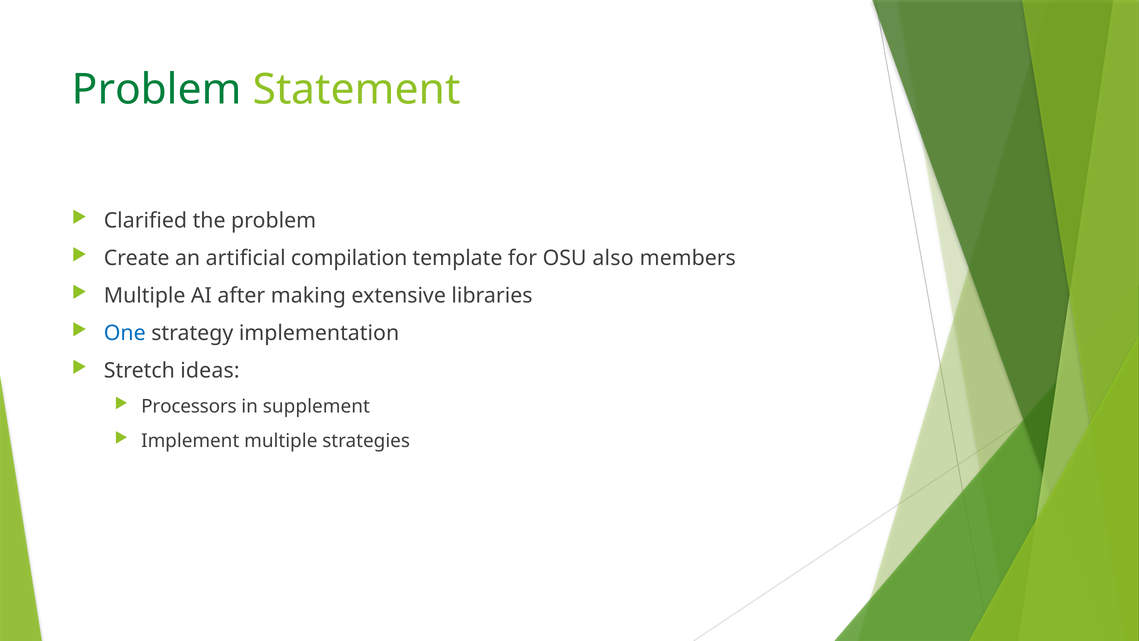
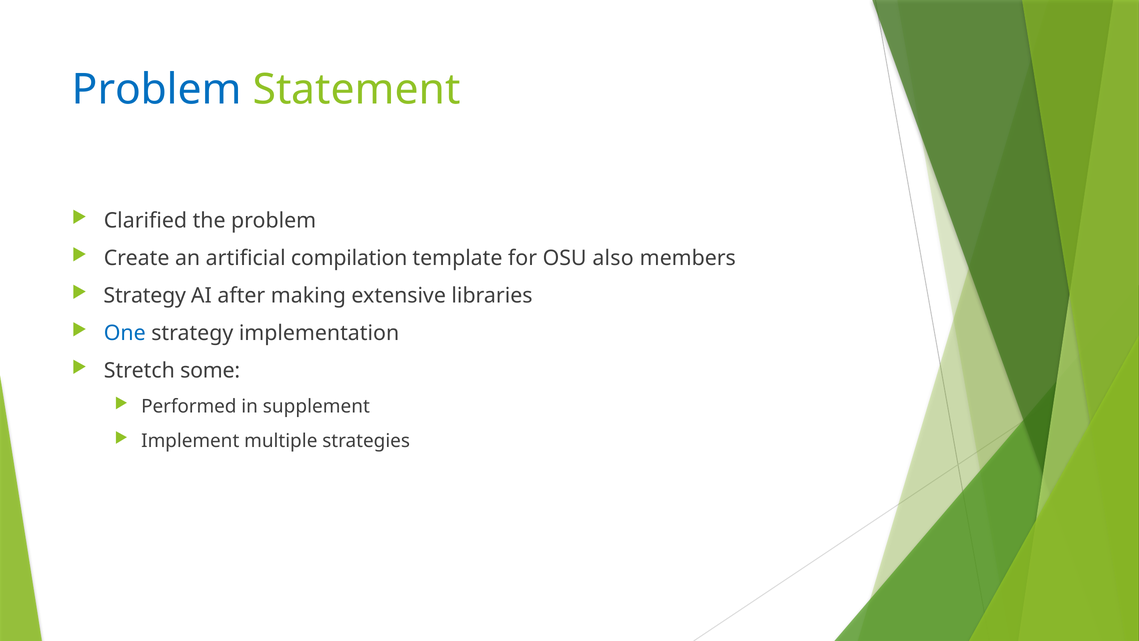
Problem at (157, 90) colour: green -> blue
Multiple at (145, 295): Multiple -> Strategy
ideas: ideas -> some
Processors: Processors -> Performed
